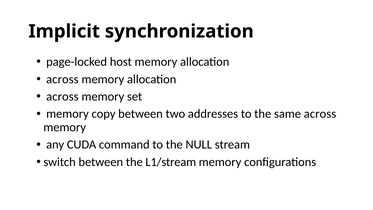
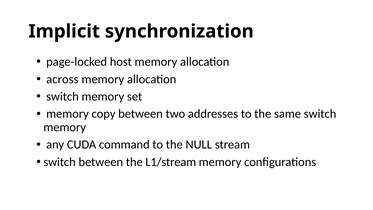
across at (62, 96): across -> switch
same across: across -> switch
